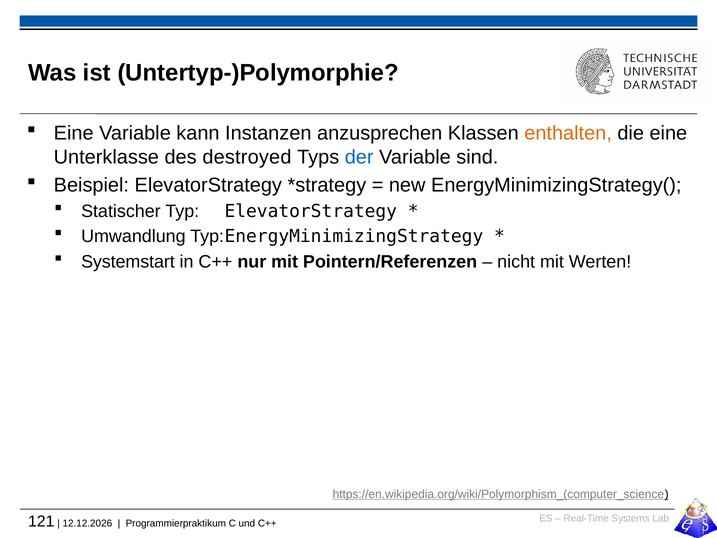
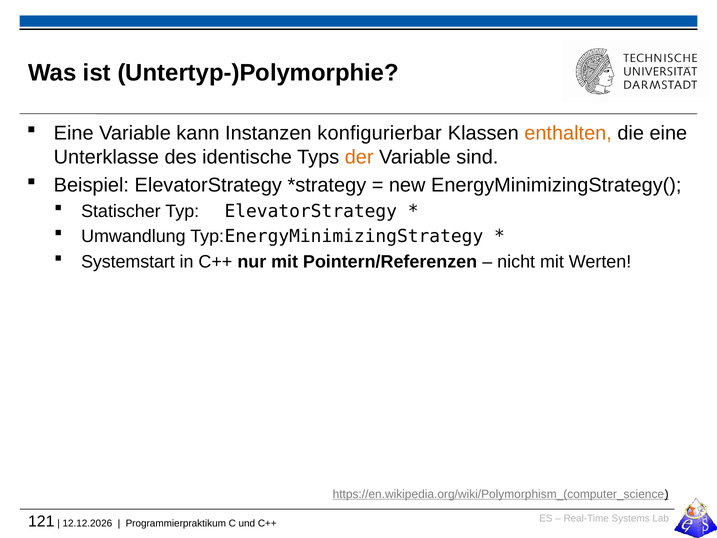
anzusprechen: anzusprechen -> konfigurierbar
destroyed: destroyed -> identische
der colour: blue -> orange
